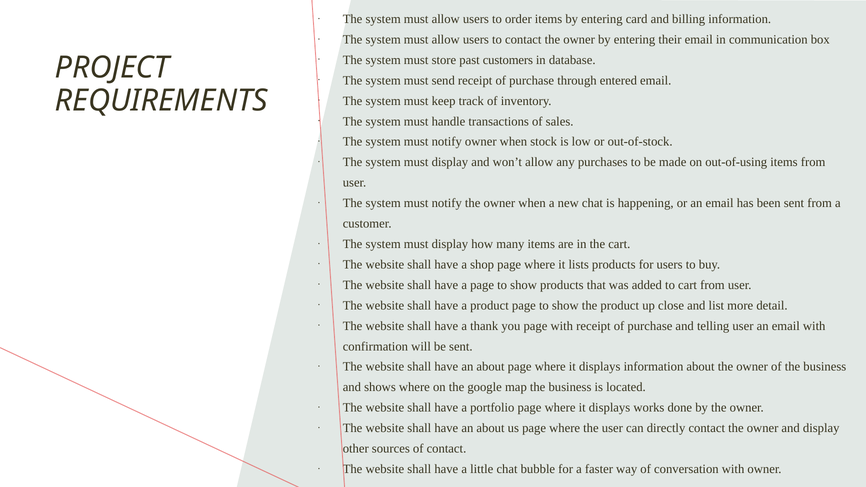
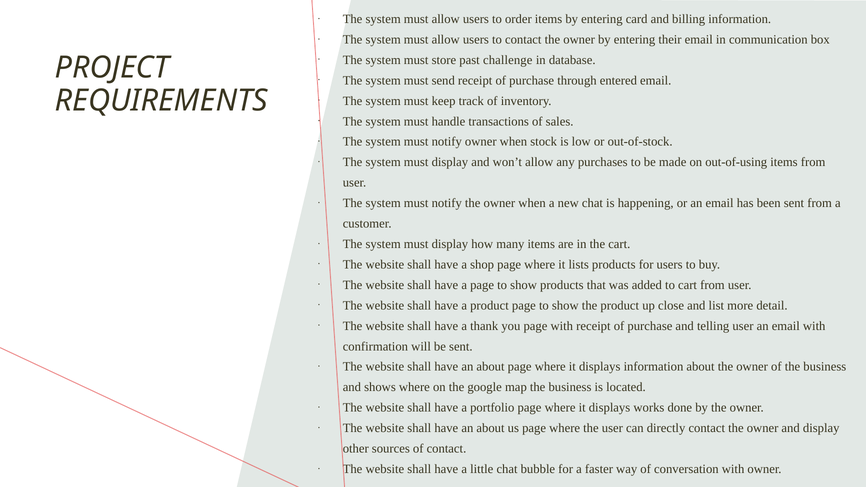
customers: customers -> challenge
